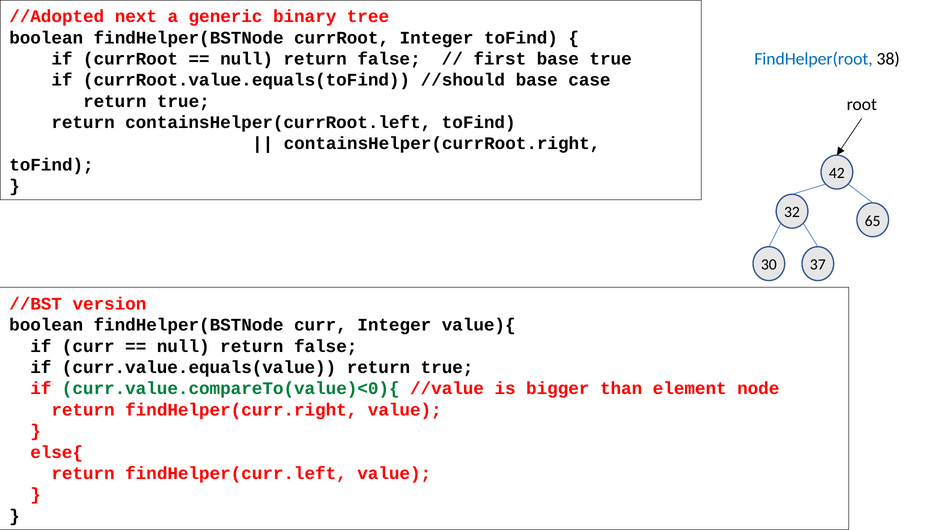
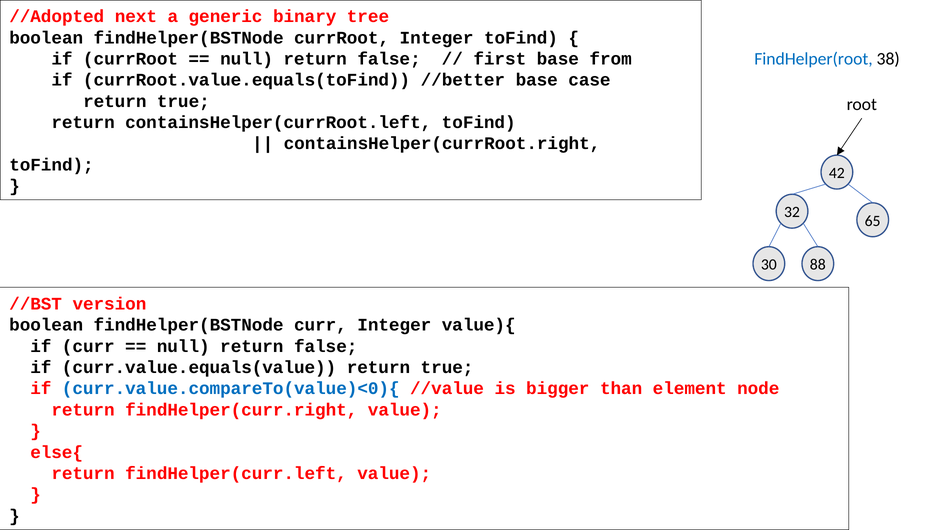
base true: true -> from
//should: //should -> //better
37: 37 -> 88
curr.value.compareTo(value)<0){ colour: green -> blue
